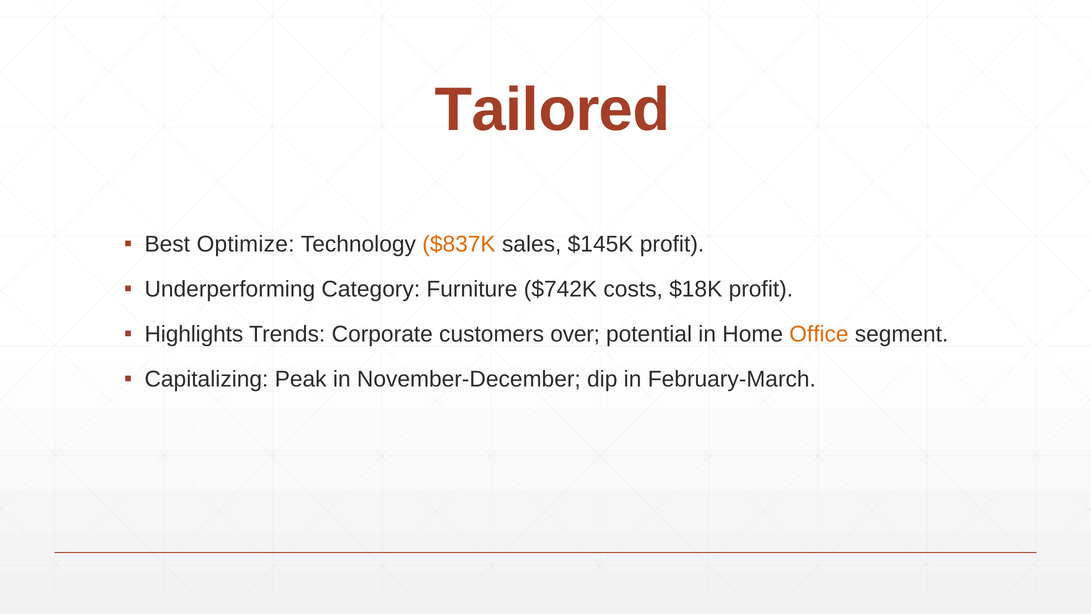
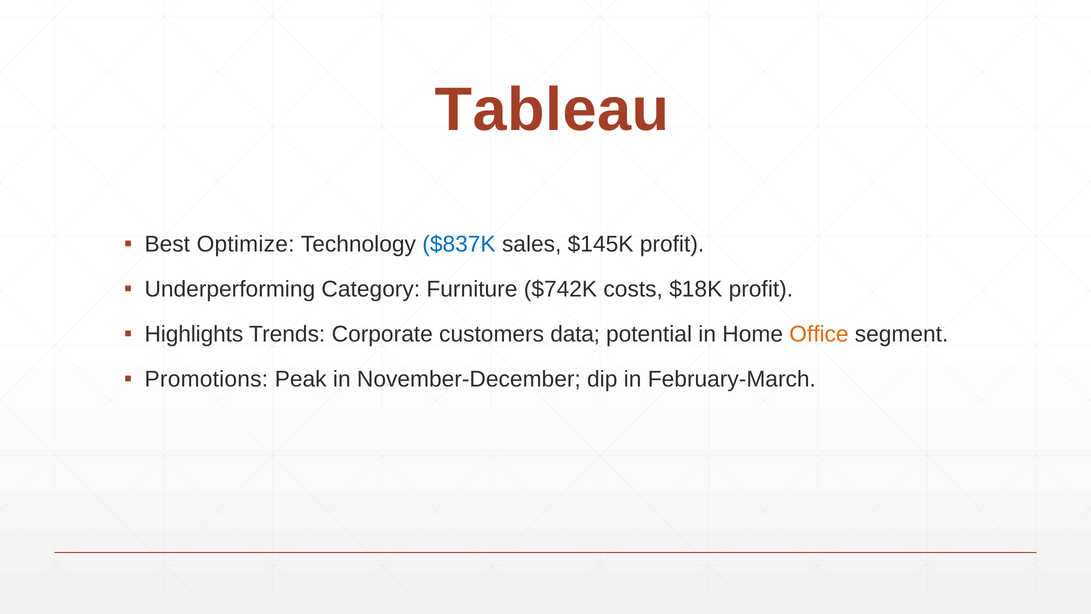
Tailored: Tailored -> Tableau
$837K colour: orange -> blue
over: over -> data
Capitalizing: Capitalizing -> Promotions
